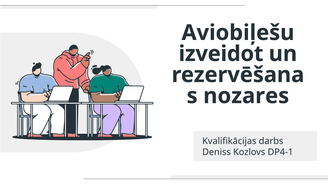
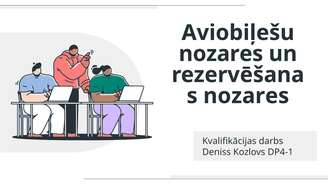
izveidot at (221, 54): izveidot -> nozares
